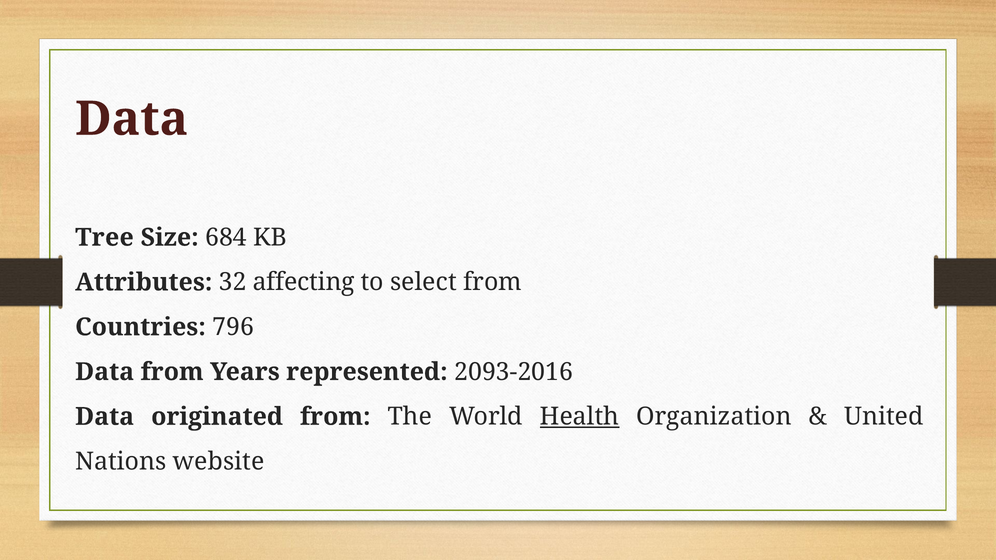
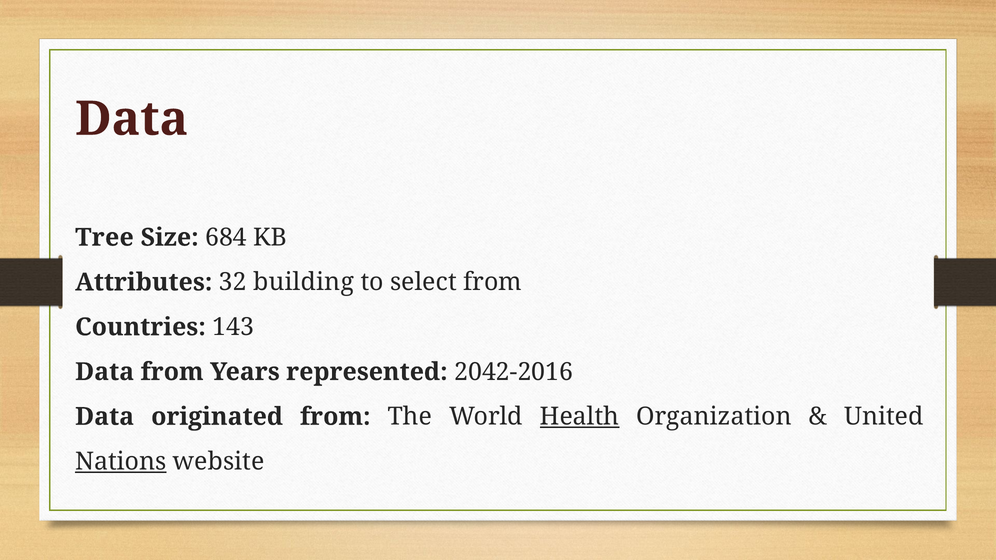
affecting: affecting -> building
796: 796 -> 143
2093-2016: 2093-2016 -> 2042-2016
Nations underline: none -> present
